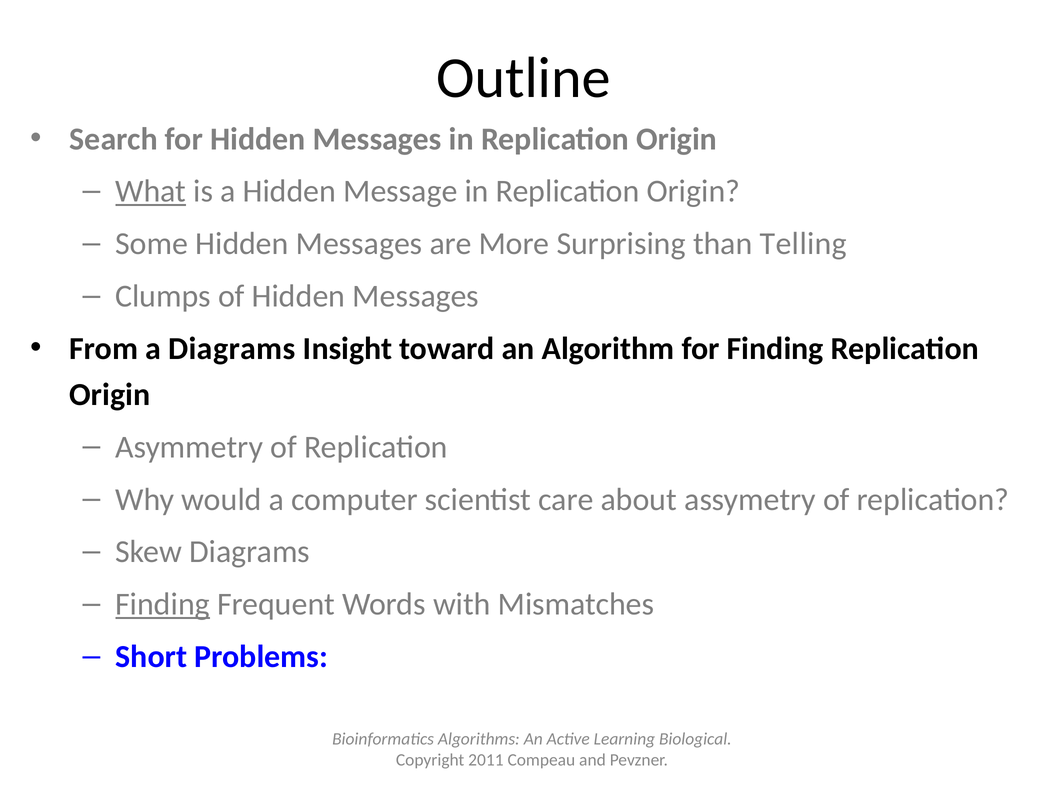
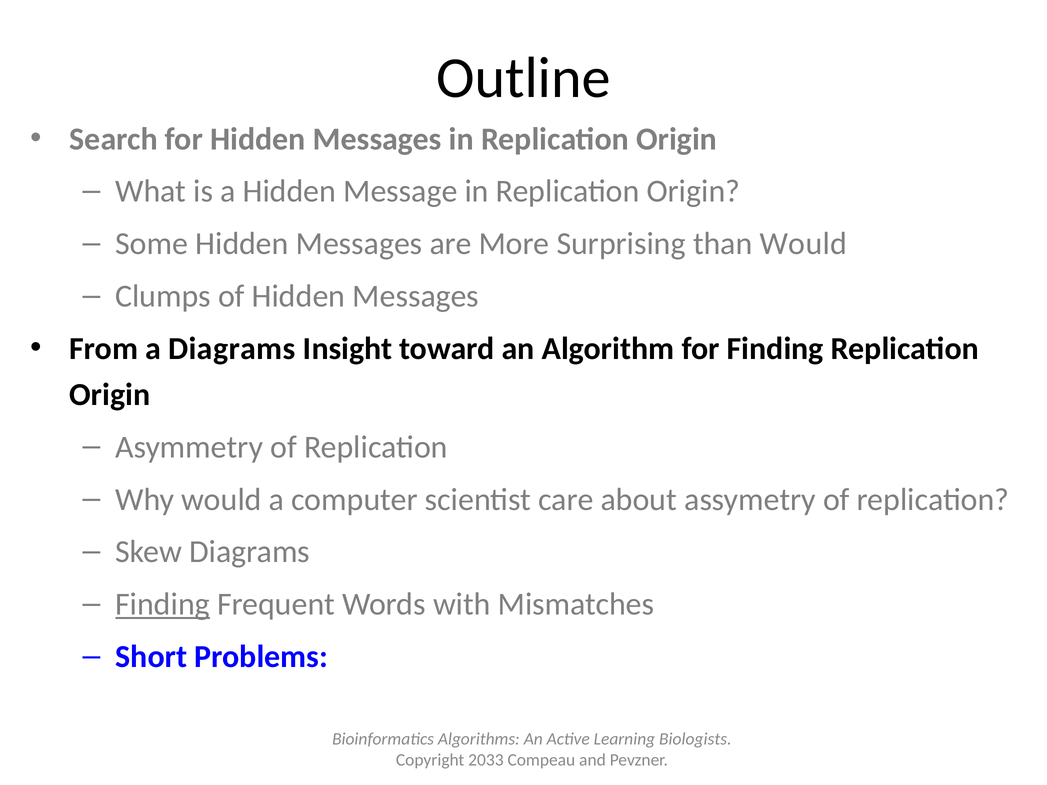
What underline: present -> none
than Telling: Telling -> Would
Biological: Biological -> Biologists
2011: 2011 -> 2033
